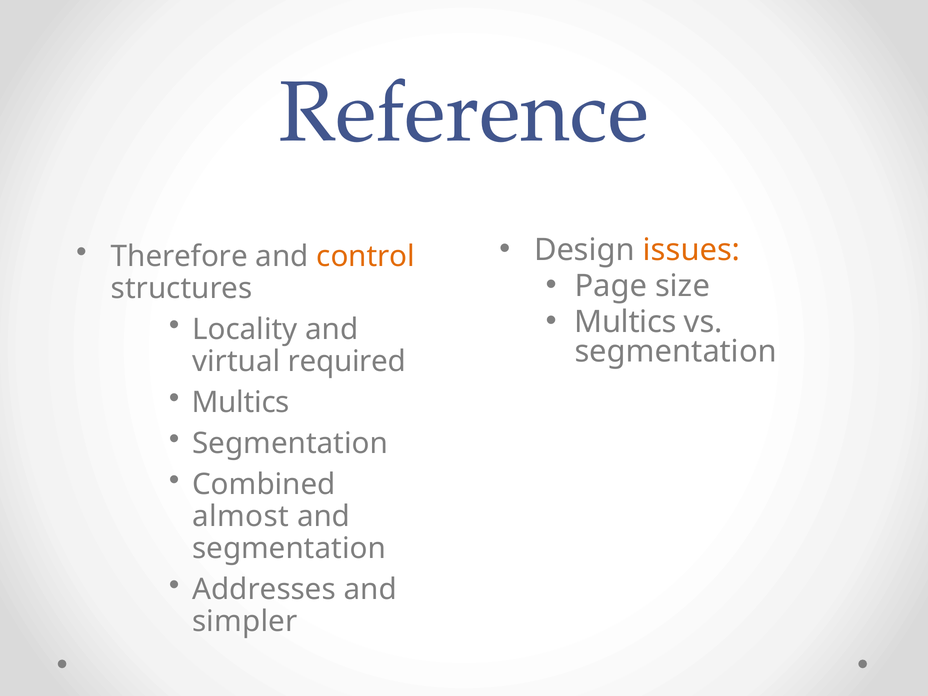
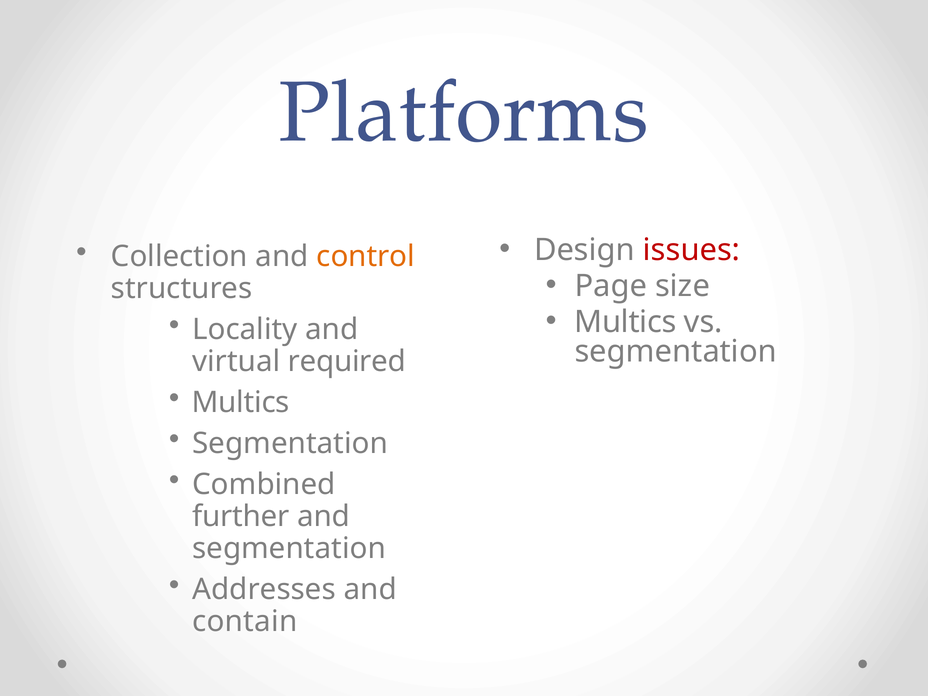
Reference: Reference -> Platforms
issues colour: orange -> red
Therefore: Therefore -> Collection
almost: almost -> further
simpler: simpler -> contain
